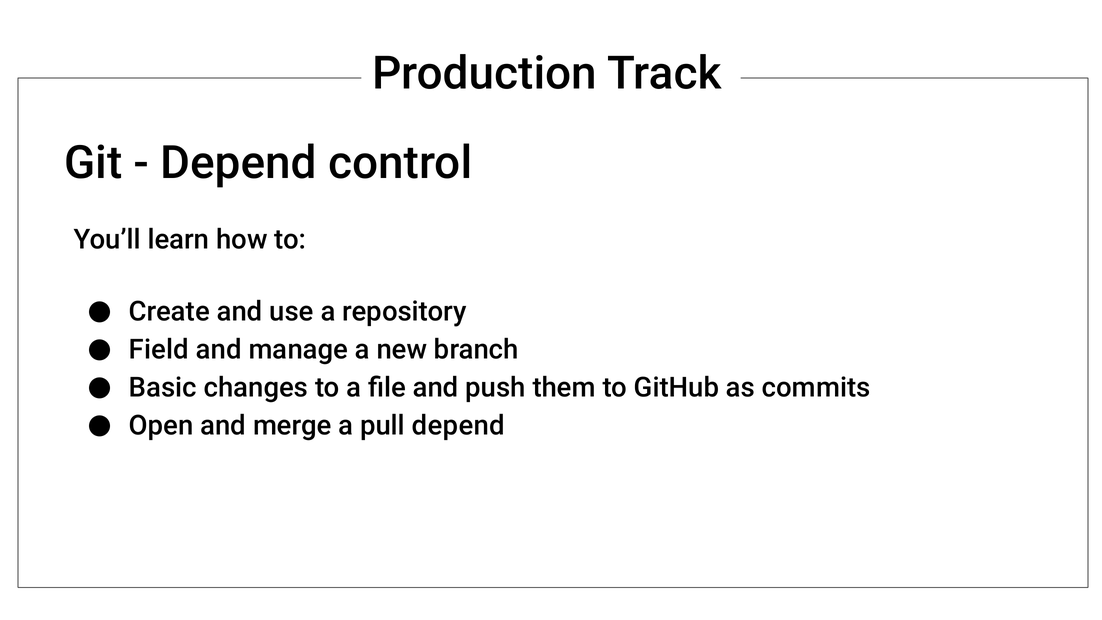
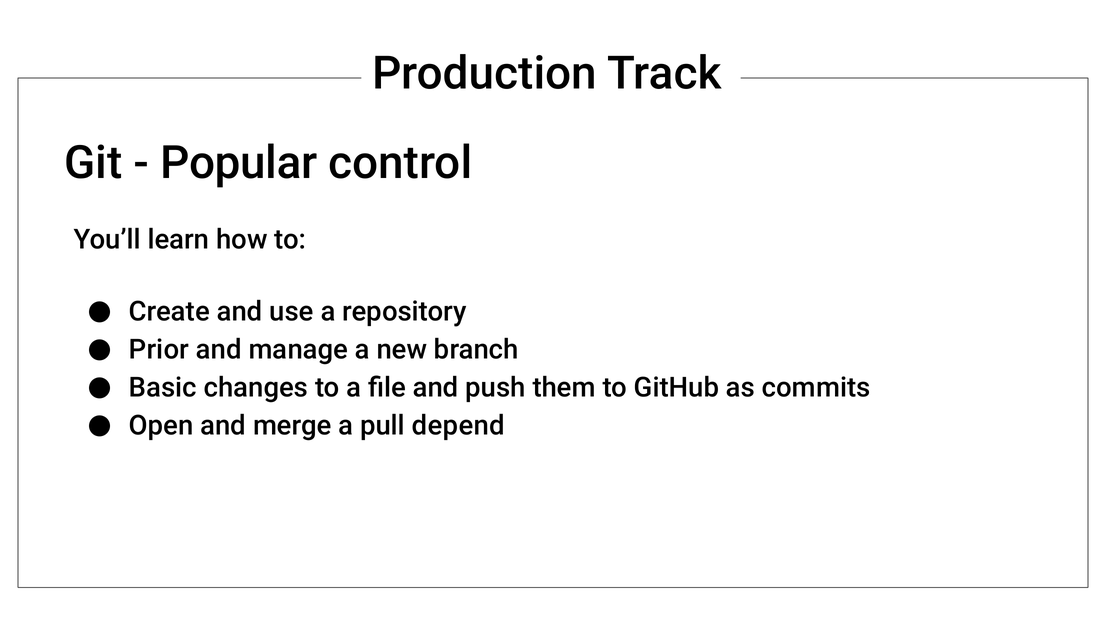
Depend at (239, 163): Depend -> Popular
Field: Field -> Prior
